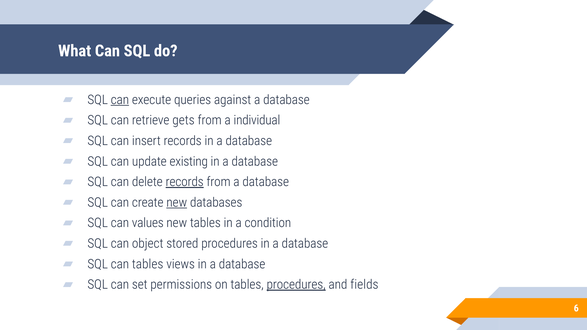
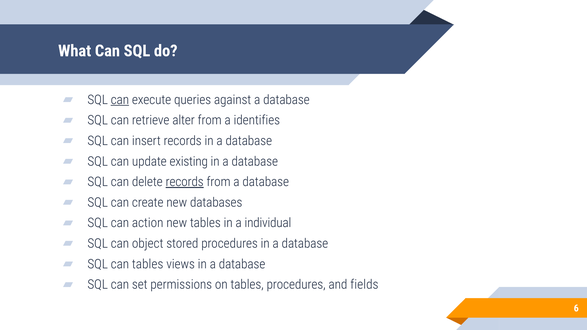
gets: gets -> alter
individual: individual -> identifies
new at (177, 203) underline: present -> none
values: values -> action
condition: condition -> individual
procedures at (296, 285) underline: present -> none
